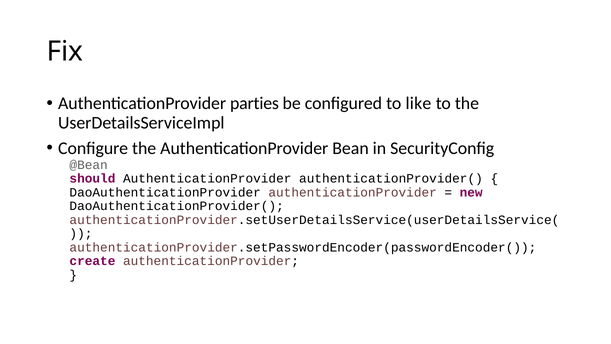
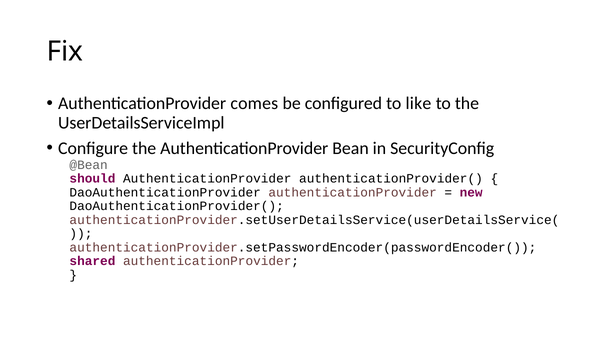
parties: parties -> comes
create: create -> shared
